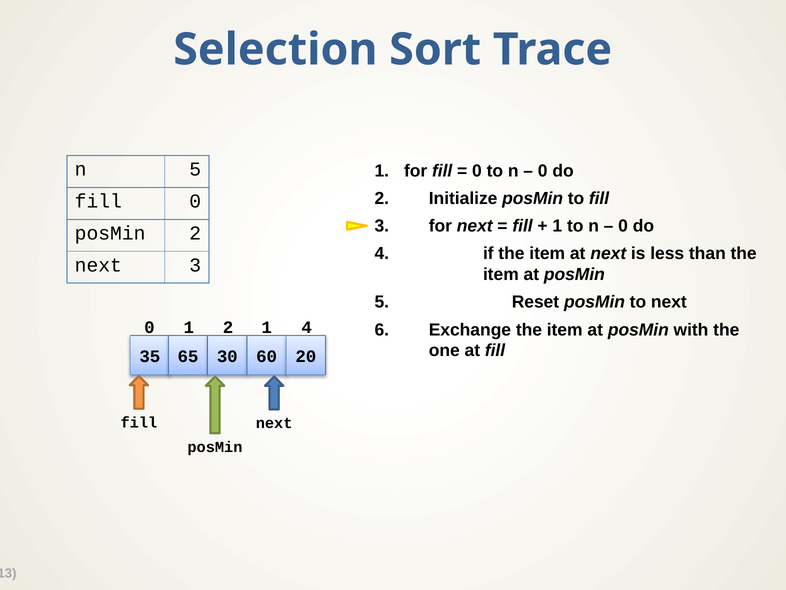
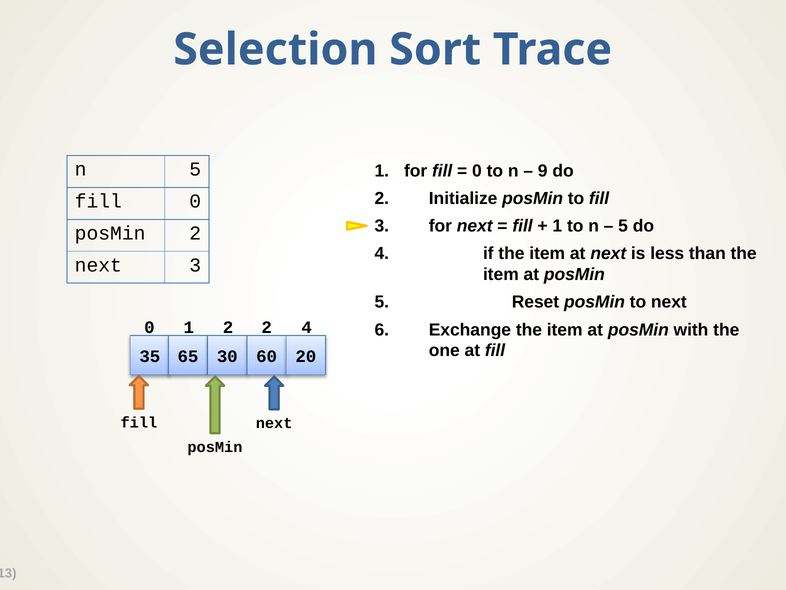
0 at (543, 171): 0 -> 9
0 at (623, 226): 0 -> 5
2 1: 1 -> 2
